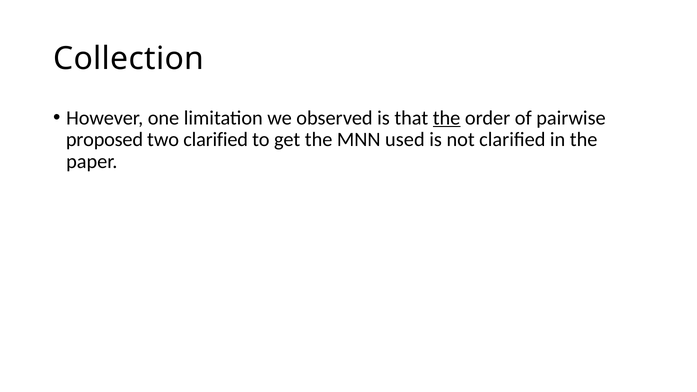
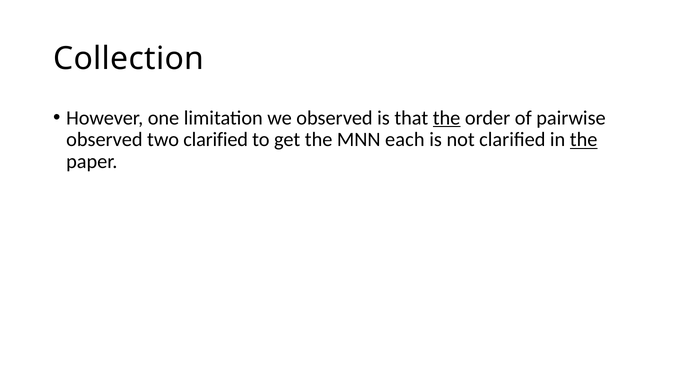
proposed at (104, 140): proposed -> observed
used: used -> each
the at (584, 140) underline: none -> present
